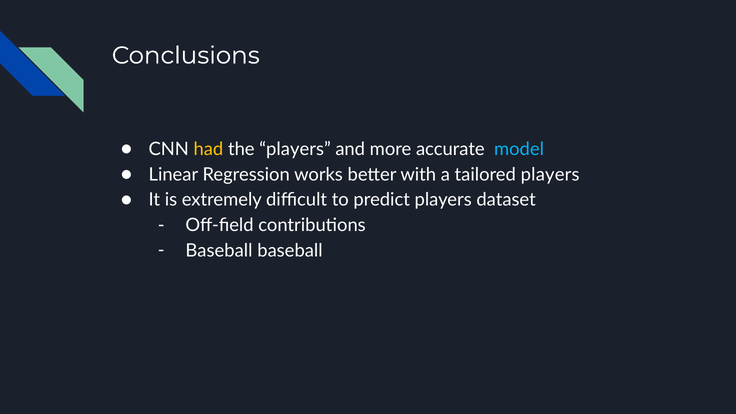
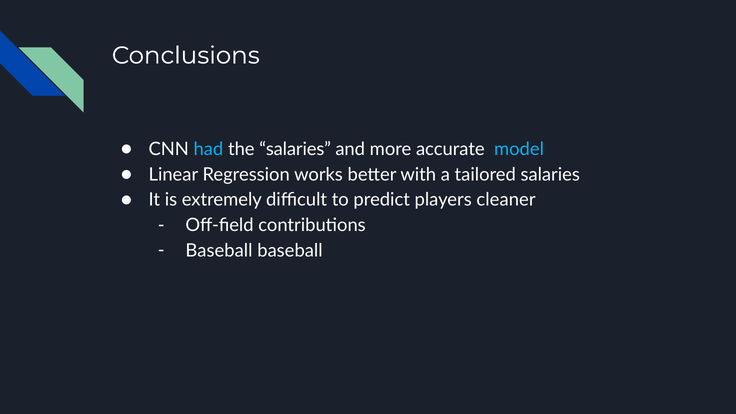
had colour: yellow -> light blue
the players: players -> salaries
tailored players: players -> salaries
dataset: dataset -> cleaner
